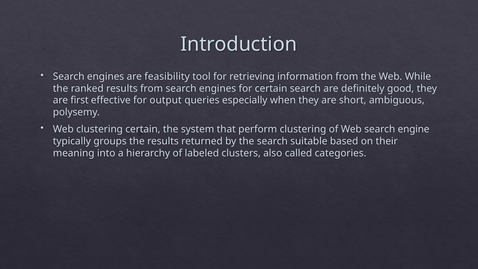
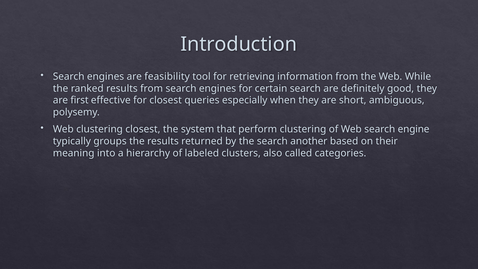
for output: output -> closest
clustering certain: certain -> closest
suitable: suitable -> another
